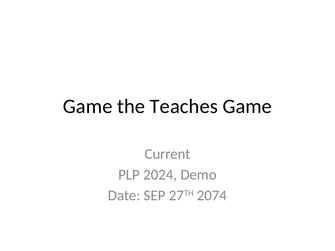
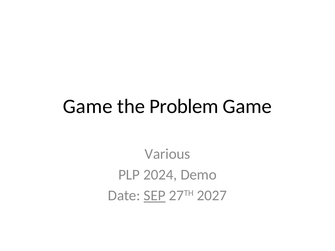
Teaches: Teaches -> Problem
Current: Current -> Various
SEP underline: none -> present
2074: 2074 -> 2027
